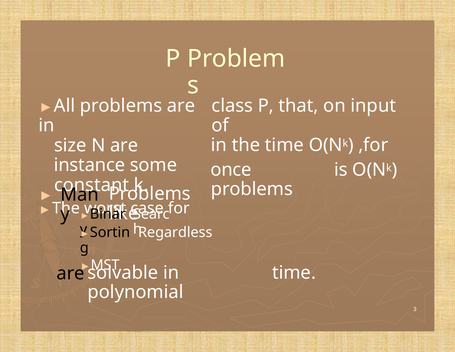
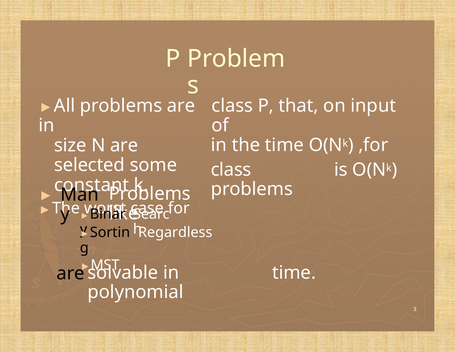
instance: instance -> selected
once at (231, 169): once -> class
